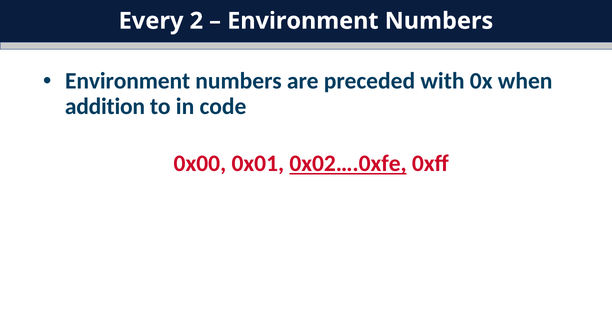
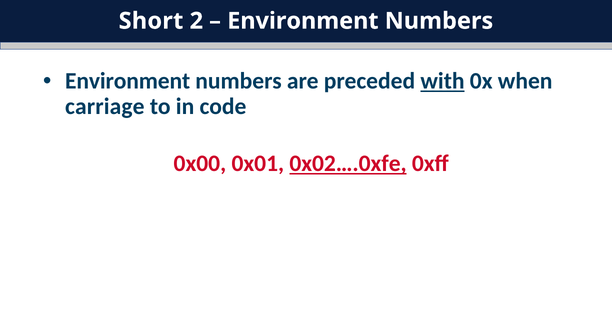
Every: Every -> Short
with underline: none -> present
addition: addition -> carriage
